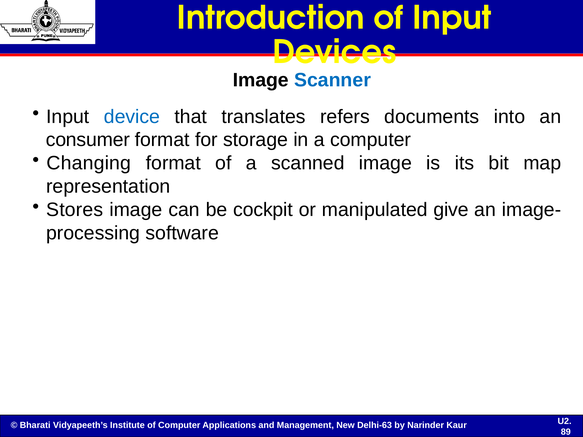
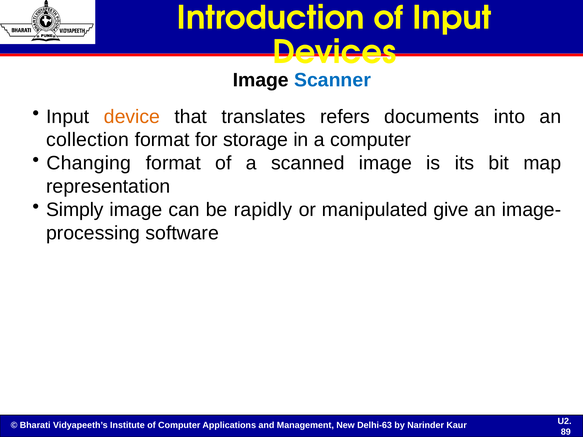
device colour: blue -> orange
consumer: consumer -> collection
Stores: Stores -> Simply
cockpit: cockpit -> rapidly
